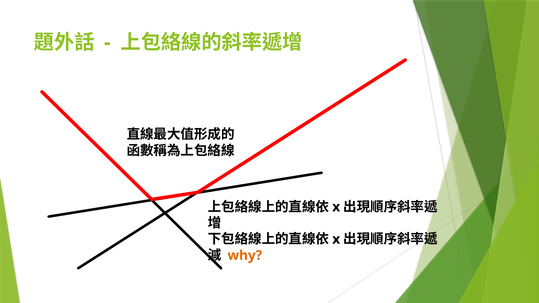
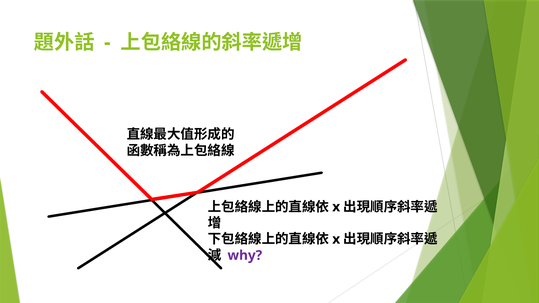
why colour: orange -> purple
